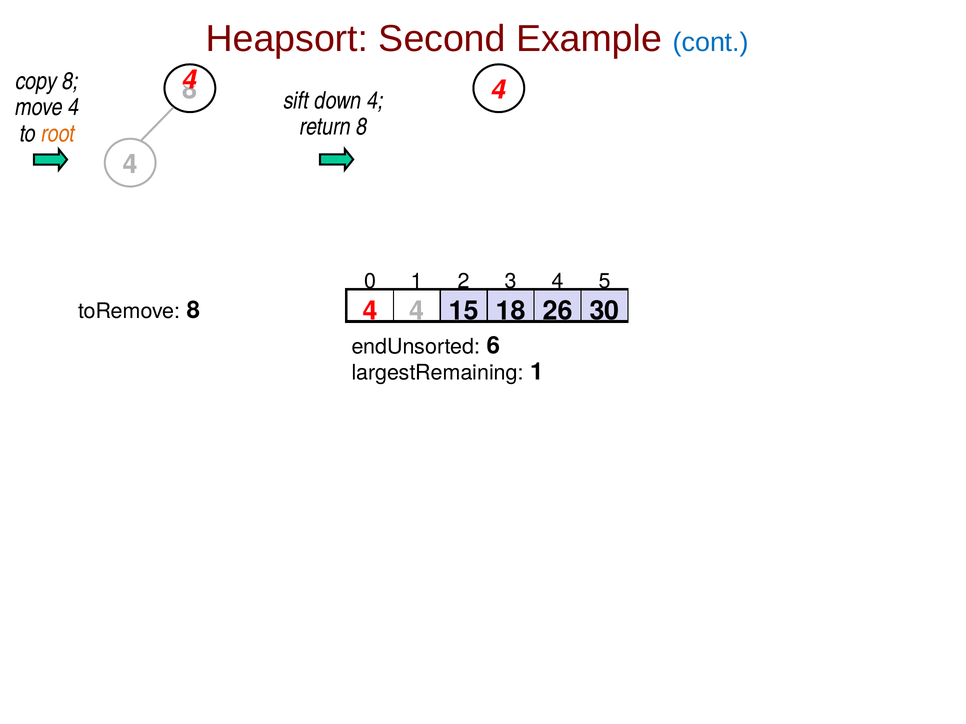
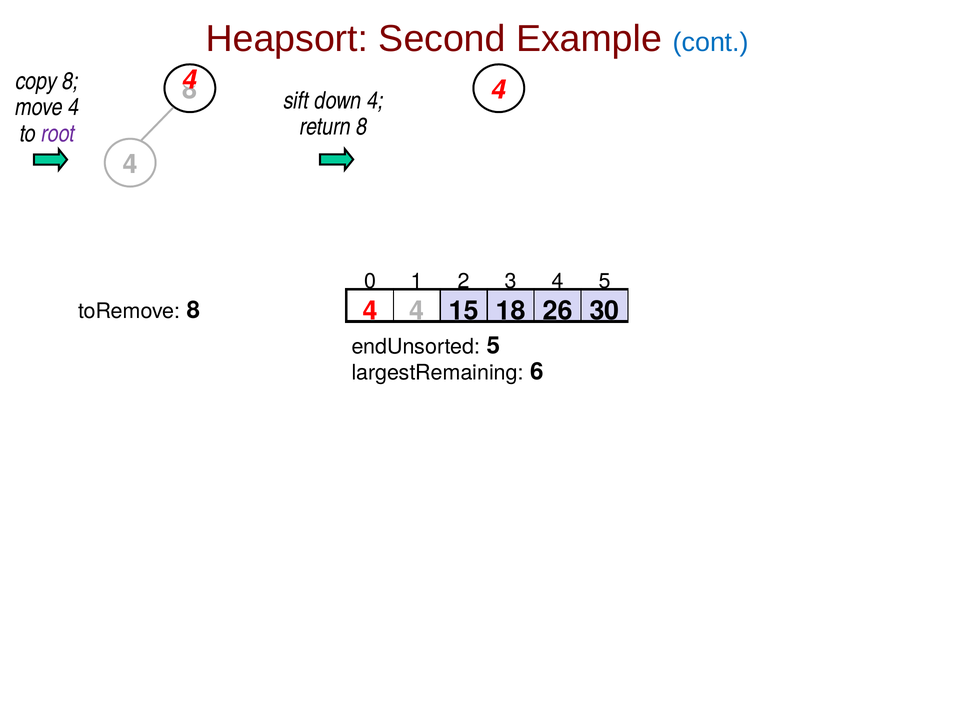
root colour: orange -> purple
endUnsorted 6: 6 -> 5
largestRemaining 1: 1 -> 6
